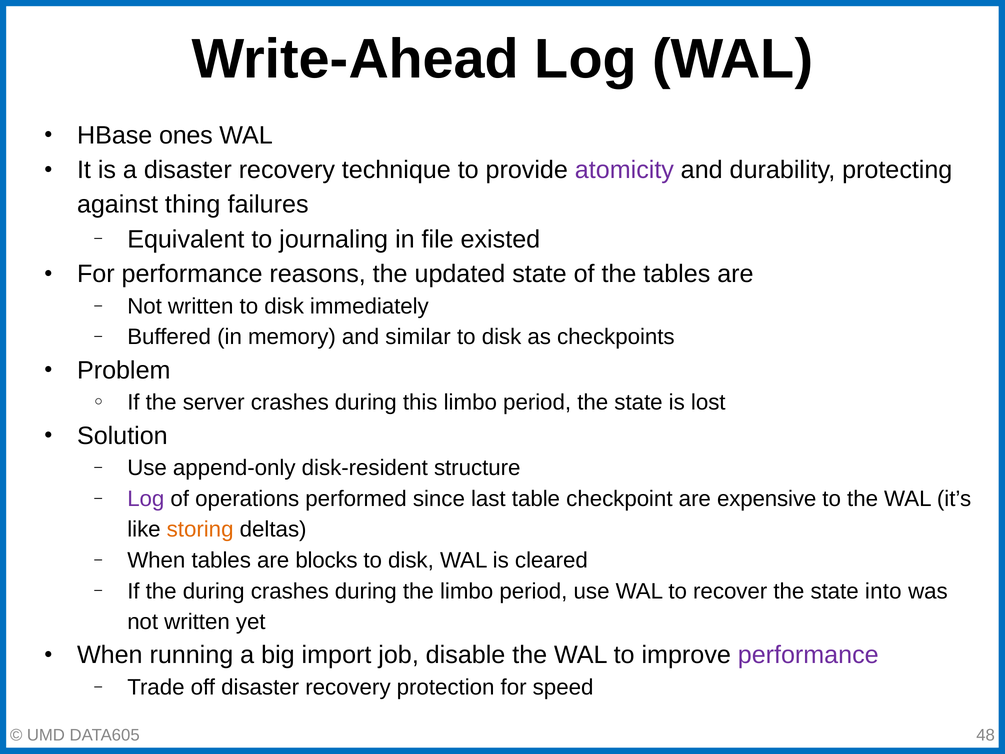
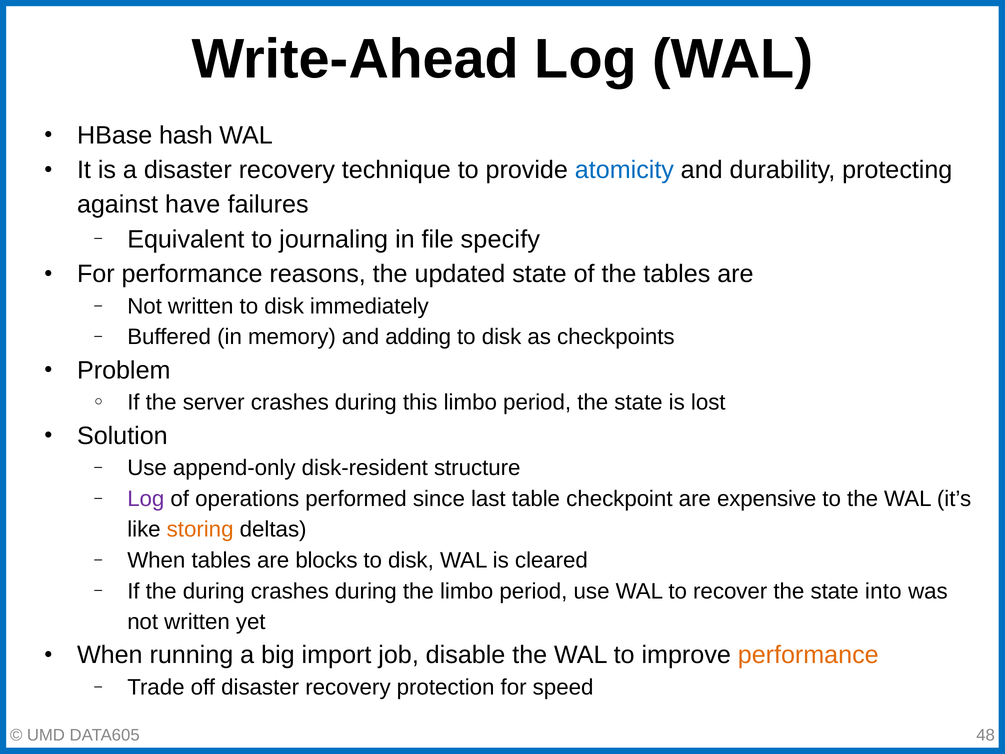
ones: ones -> hash
atomicity colour: purple -> blue
thing: thing -> have
existed: existed -> specify
similar: similar -> adding
performance at (808, 655) colour: purple -> orange
